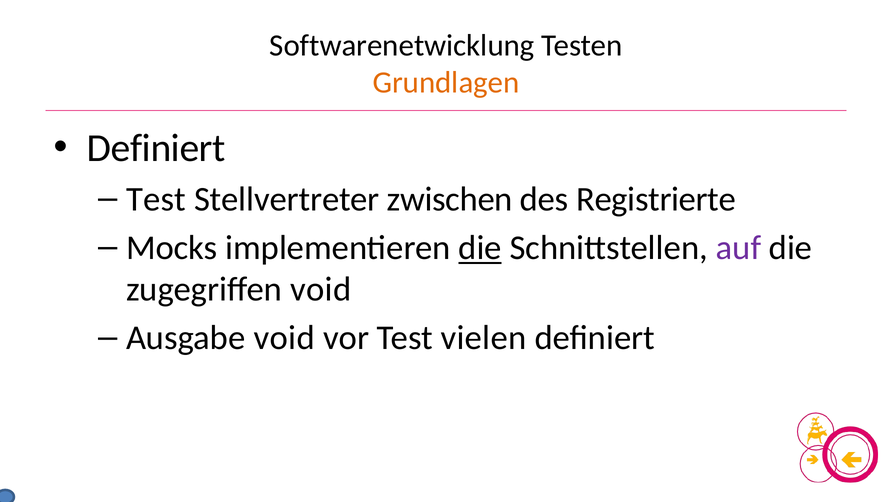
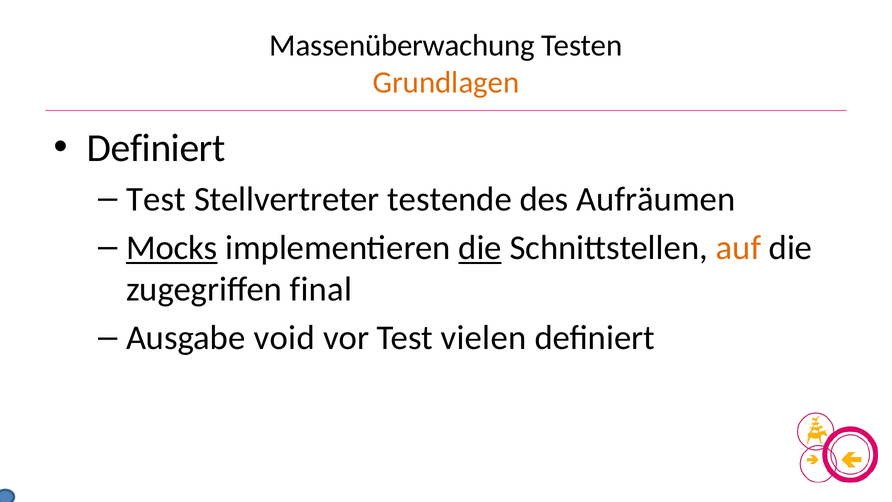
Softwarenetwicklung: Softwarenetwicklung -> Massenüberwachung
zwischen: zwischen -> testende
Registrierte: Registrierte -> Aufräumen
Mocks underline: none -> present
auf colour: purple -> orange
zugegriffen void: void -> final
